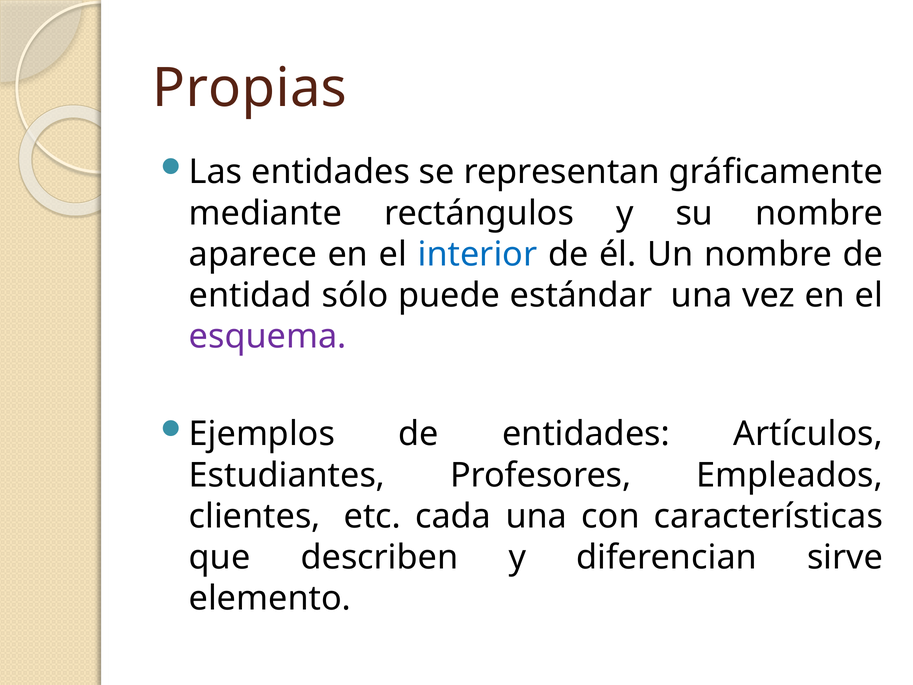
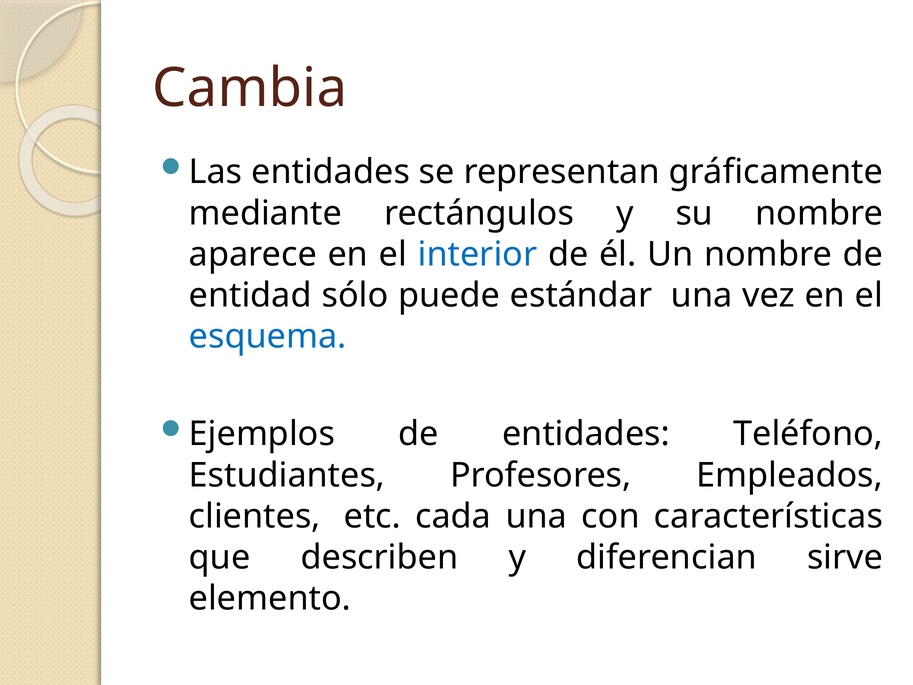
Propias: Propias -> Cambia
esquema colour: purple -> blue
Artículos: Artículos -> Teléfono
